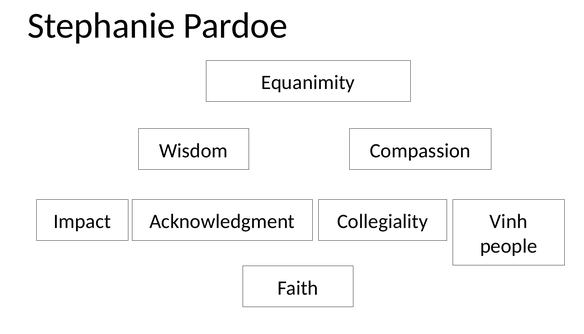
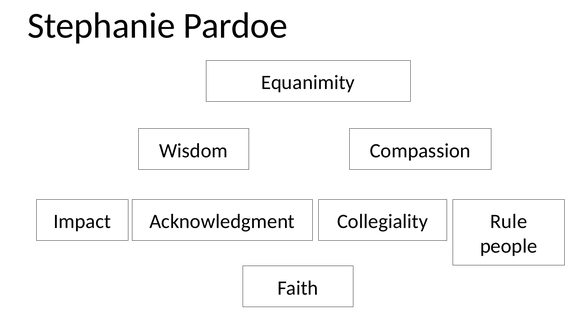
Vinh: Vinh -> Rule
